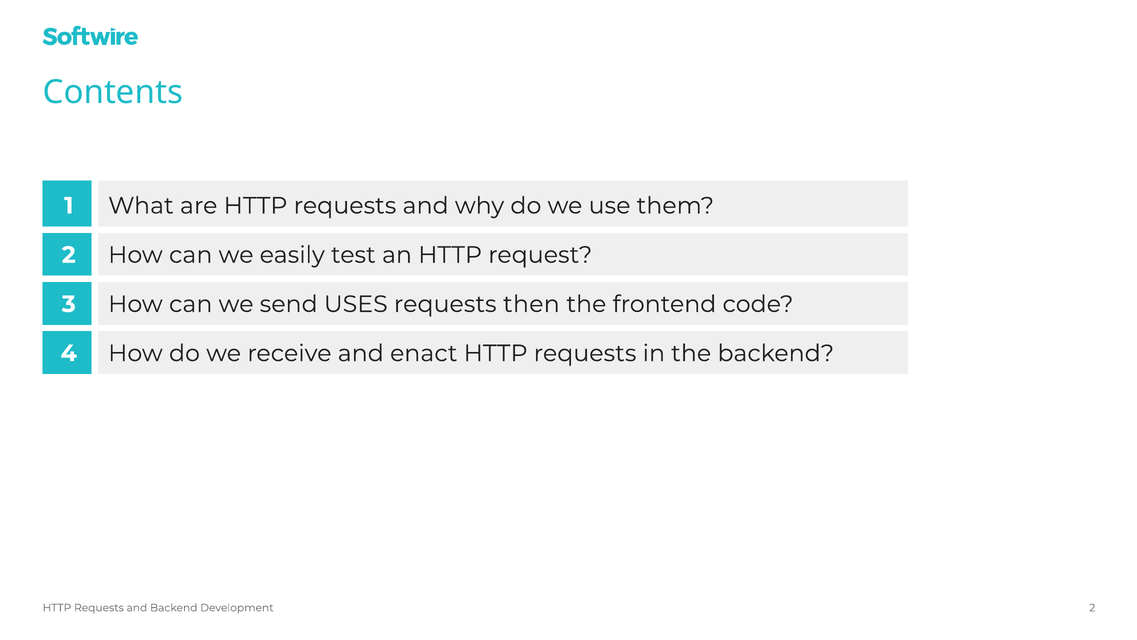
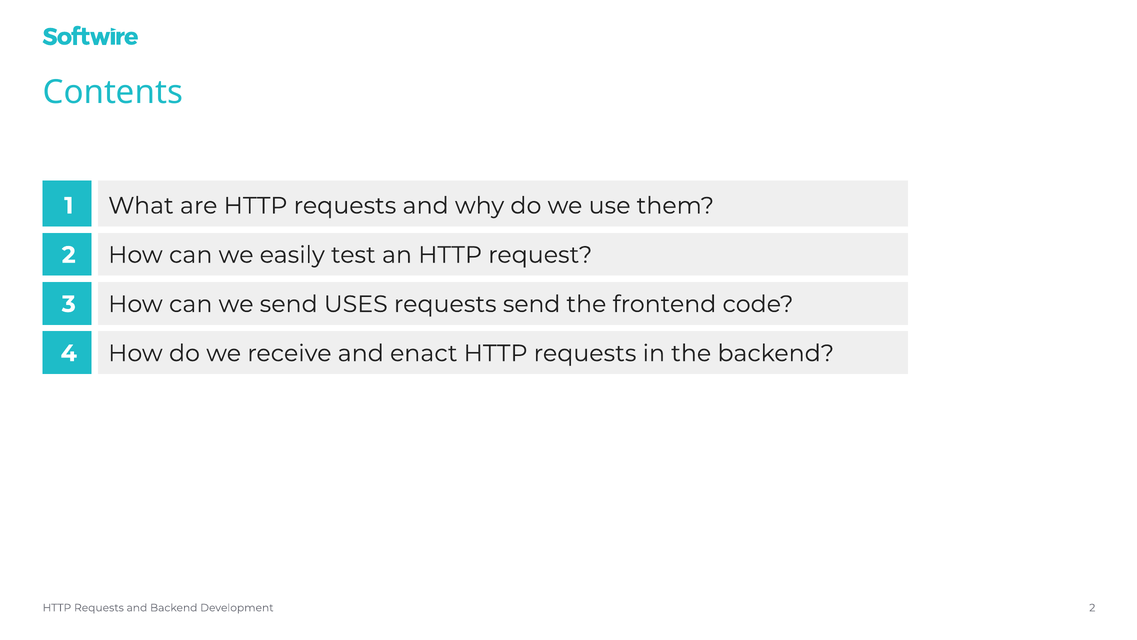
requests then: then -> send
